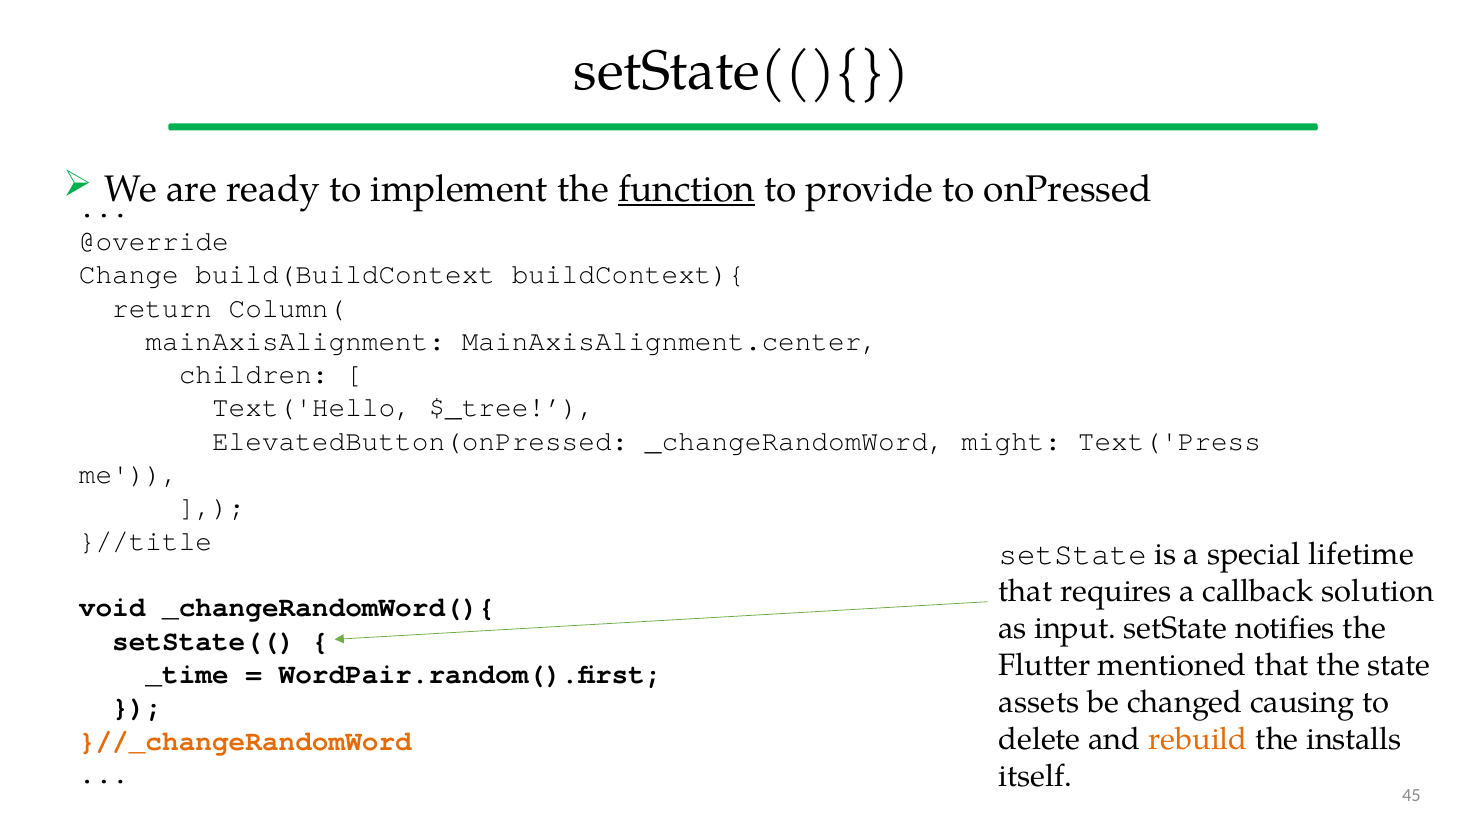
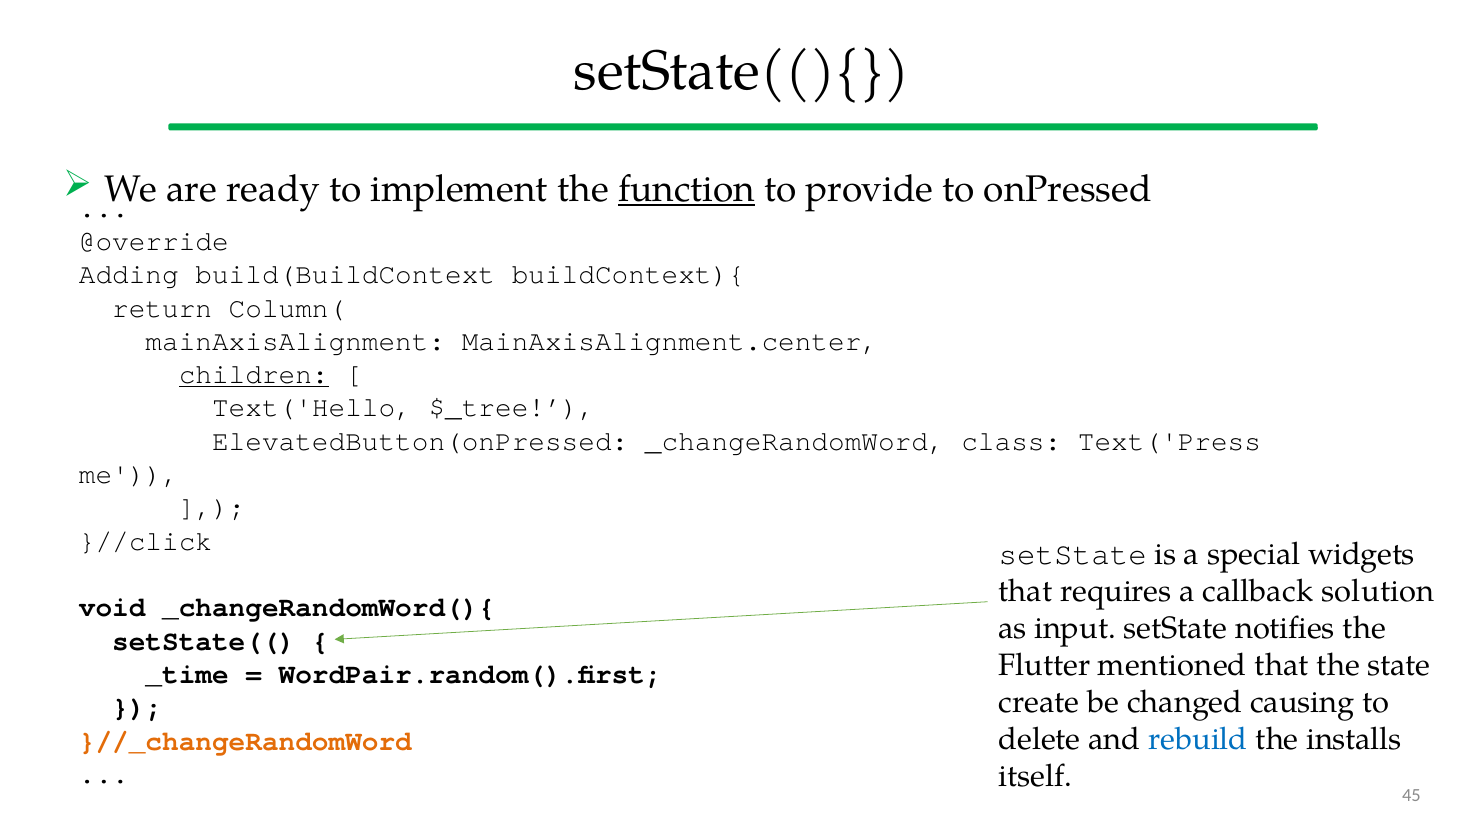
Change: Change -> Adding
children underline: none -> present
might: might -> class
}//title: }//title -> }//click
lifetime: lifetime -> widgets
assets: assets -> create
rebuild colour: orange -> blue
